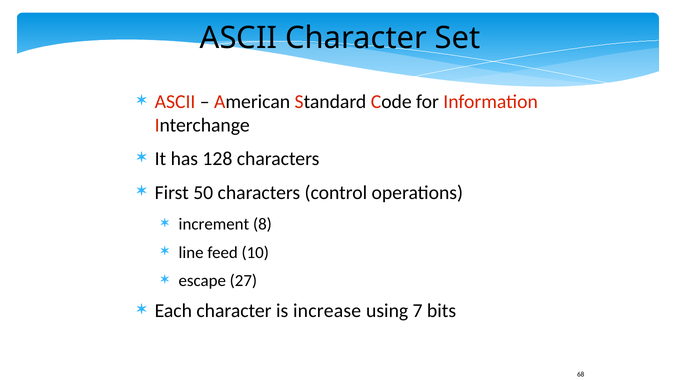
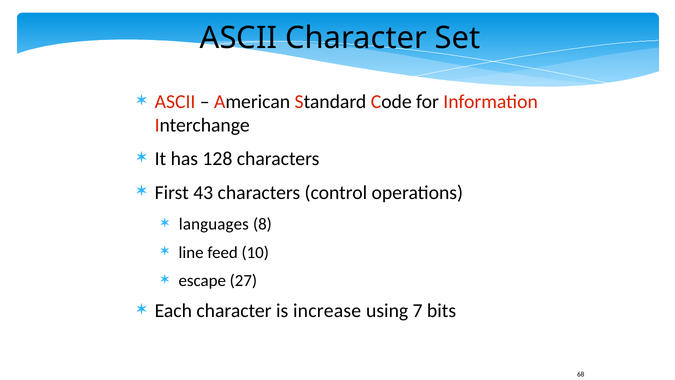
50: 50 -> 43
increment: increment -> languages
